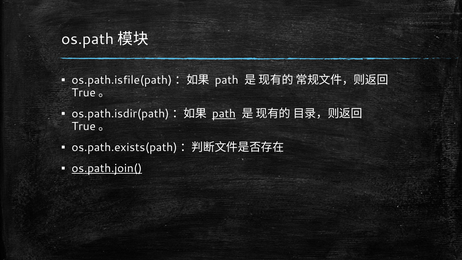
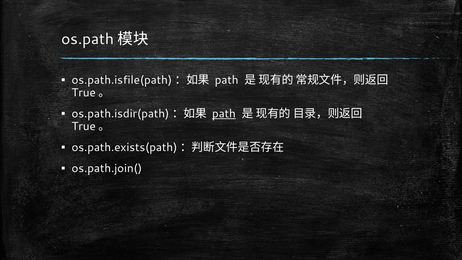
os.path.join( underline: present -> none
